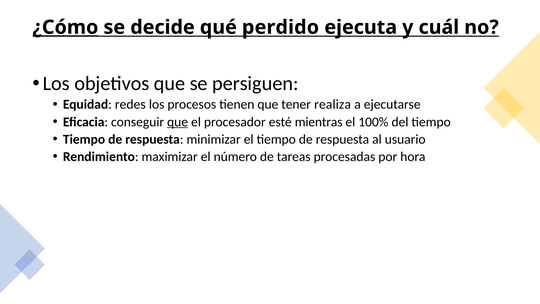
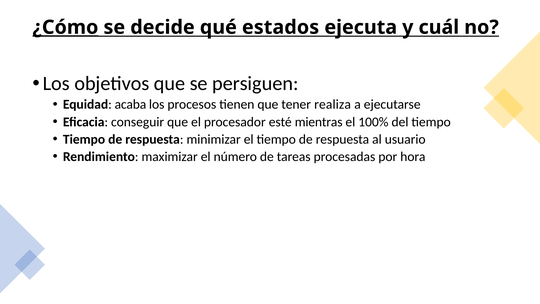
perdido: perdido -> estados
redes: redes -> acaba
que at (178, 122) underline: present -> none
